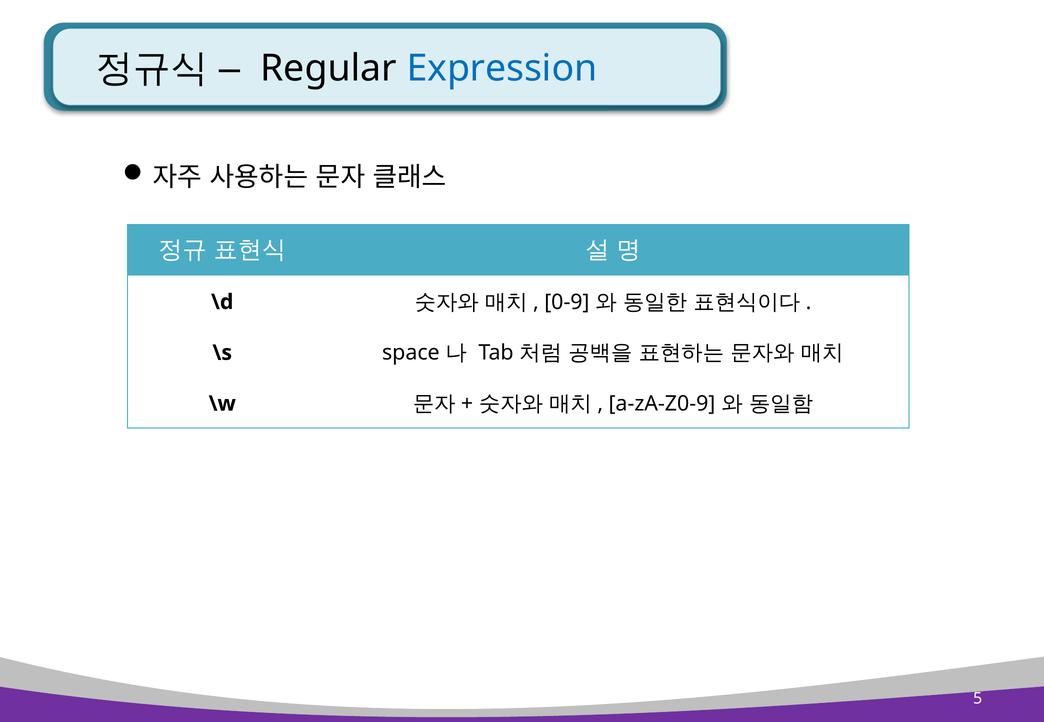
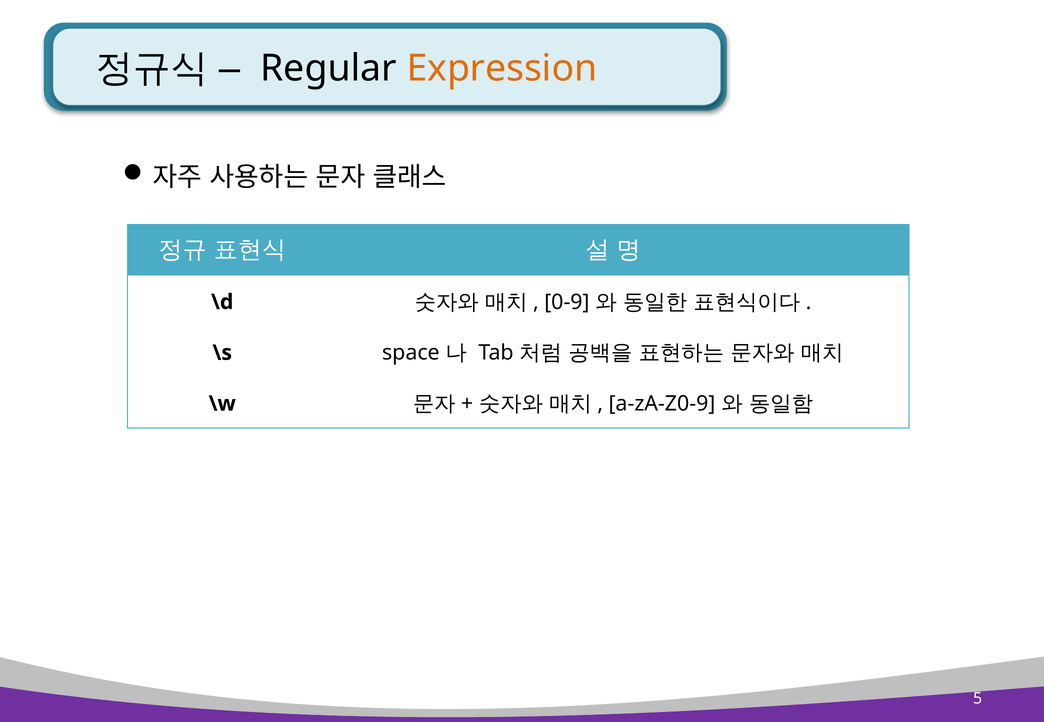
Expression colour: blue -> orange
